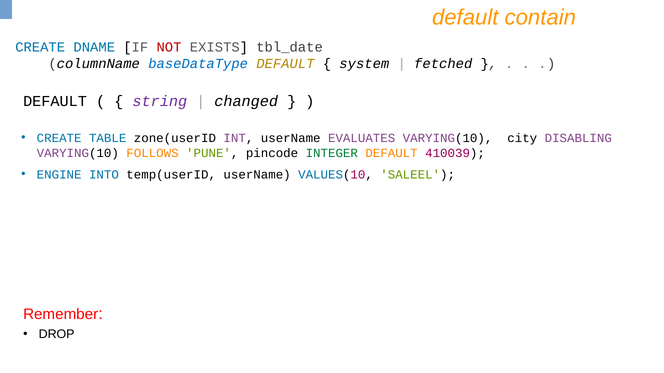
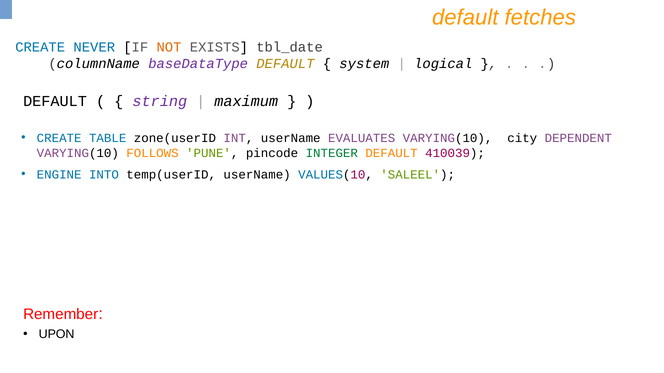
contain: contain -> fetches
DNAME: DNAME -> NEVER
NOT colour: red -> orange
baseDataType colour: blue -> purple
fetched: fetched -> logical
changed: changed -> maximum
DISABLING: DISABLING -> DEPENDENT
DROP: DROP -> UPON
